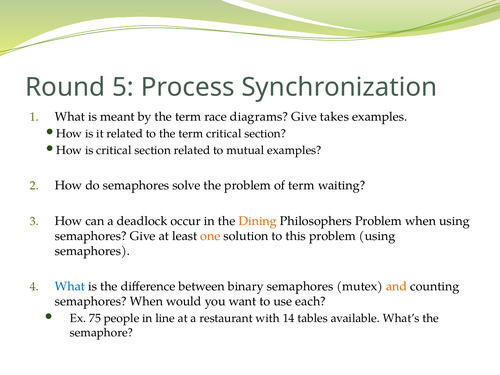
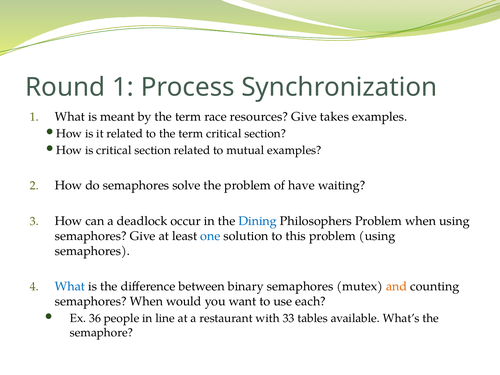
Round 5: 5 -> 1
diagrams: diagrams -> resources
of term: term -> have
Dining colour: orange -> blue
one colour: orange -> blue
75: 75 -> 36
14: 14 -> 33
